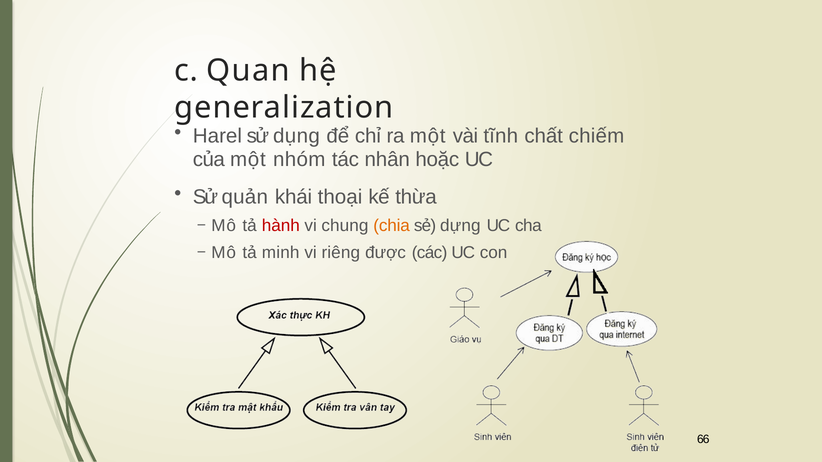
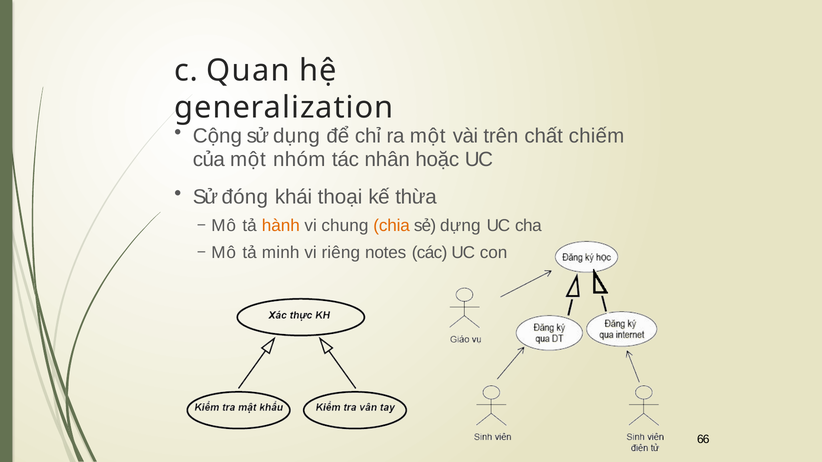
Harel: Harel -> Cộng
tĩnh: tĩnh -> trên
quản: quản -> đóng
hành colour: red -> orange
được: được -> notes
